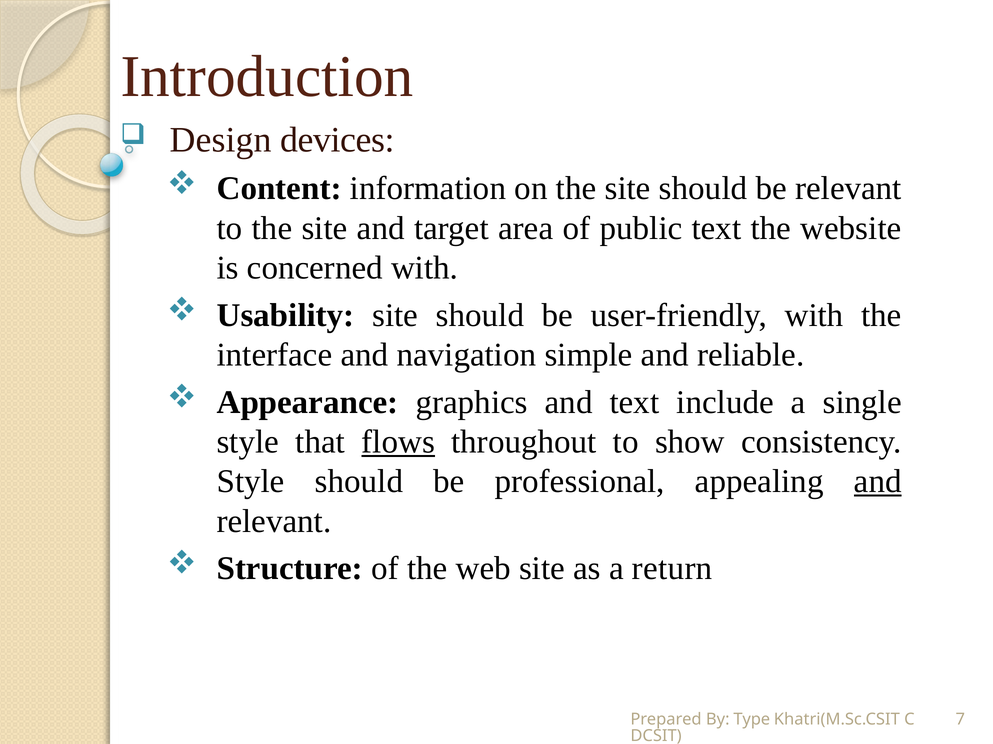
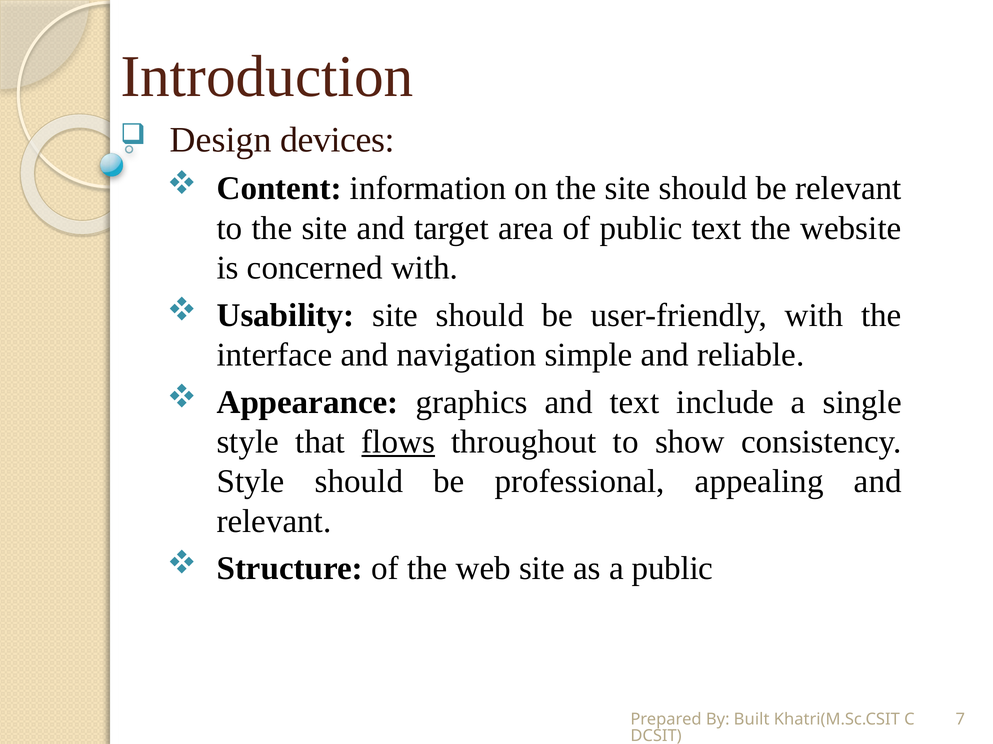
and at (878, 482) underline: present -> none
a return: return -> public
Type: Type -> Built
